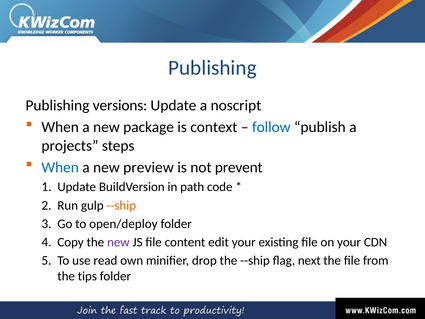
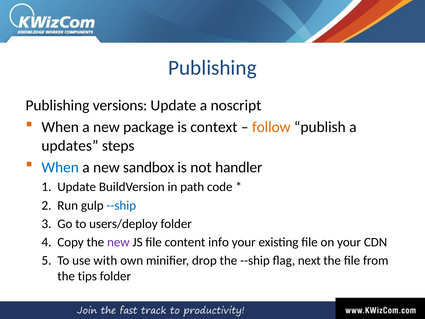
follow colour: blue -> orange
projects: projects -> updates
preview: preview -> sandbox
prevent: prevent -> handler
--ship at (121, 205) colour: orange -> blue
open/deploy: open/deploy -> users/deploy
edit: edit -> info
read: read -> with
